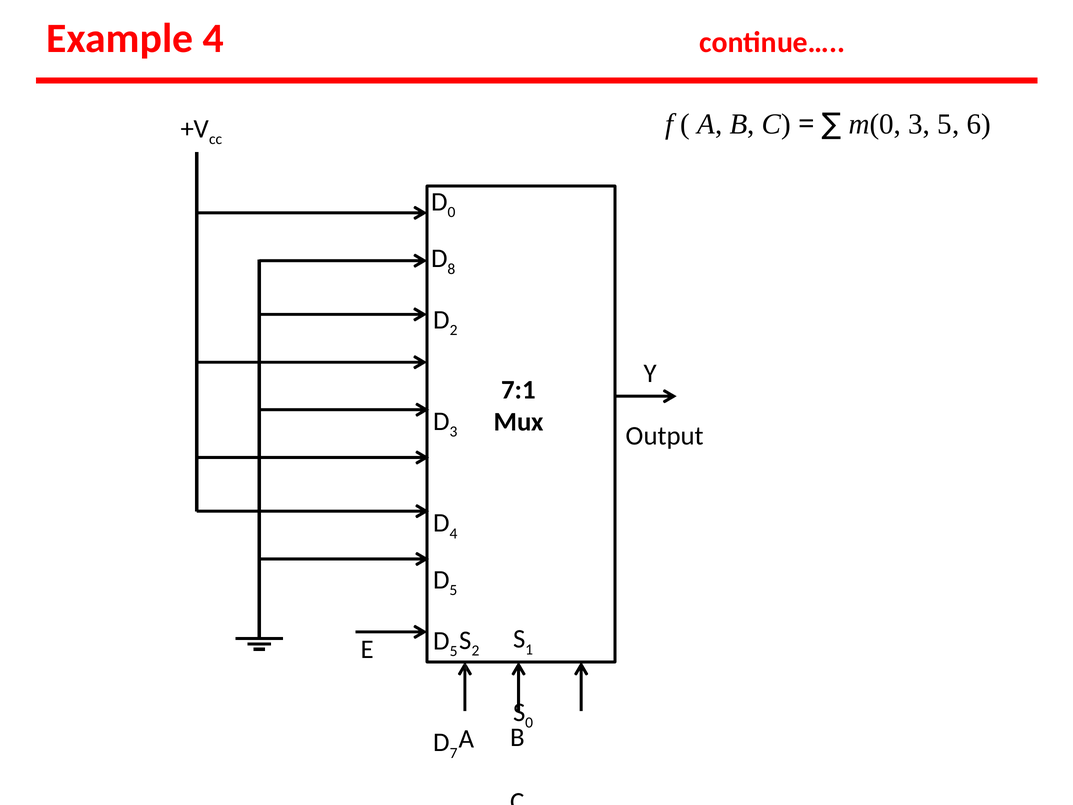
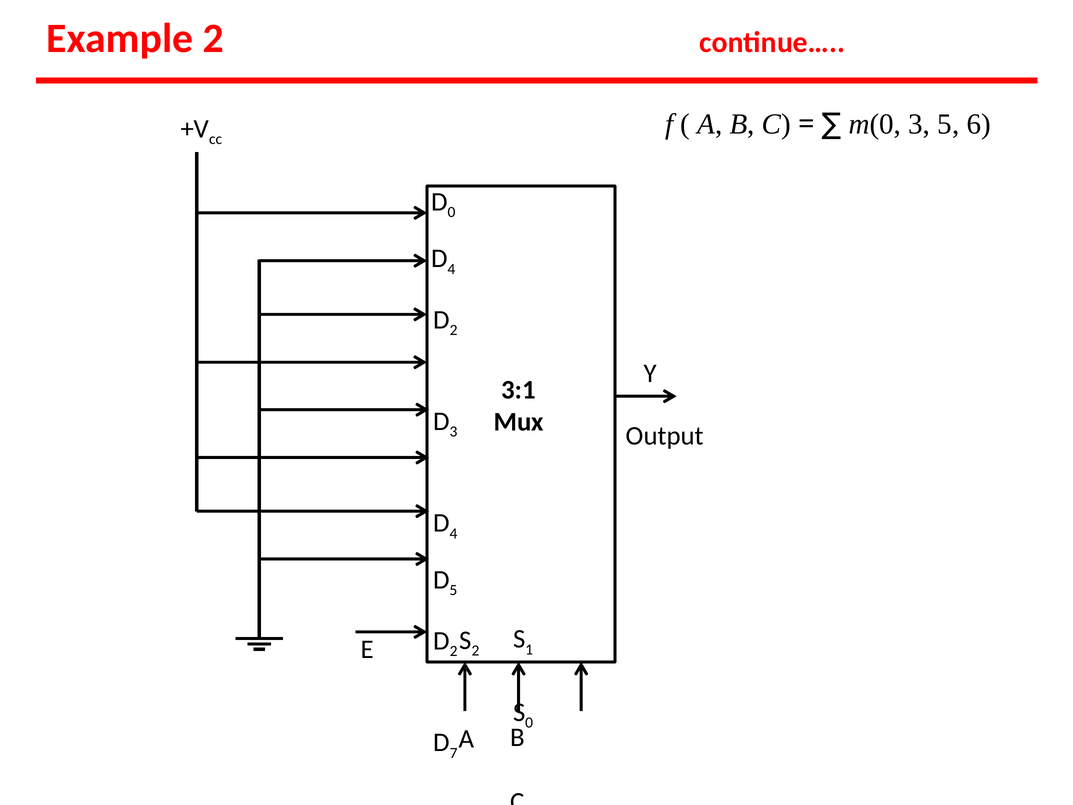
Example 4: 4 -> 2
8 at (451, 269): 8 -> 4
7:1: 7:1 -> 3:1
5 at (454, 651): 5 -> 2
